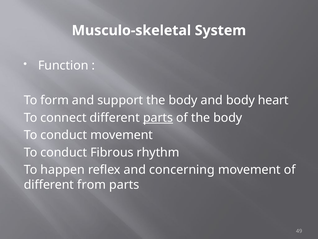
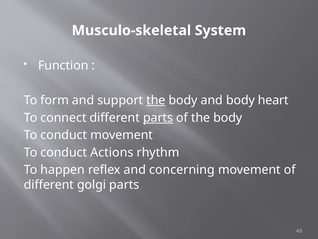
the at (156, 100) underline: none -> present
Fibrous: Fibrous -> Actions
from: from -> golgi
